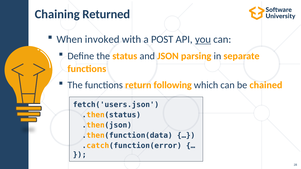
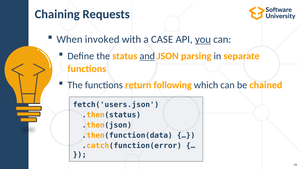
Returned: Returned -> Requests
POST: POST -> CASE
and underline: none -> present
